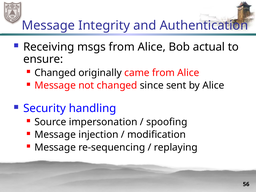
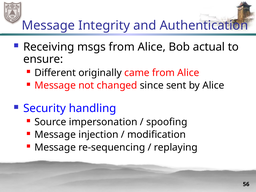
Changed at (55, 73): Changed -> Different
